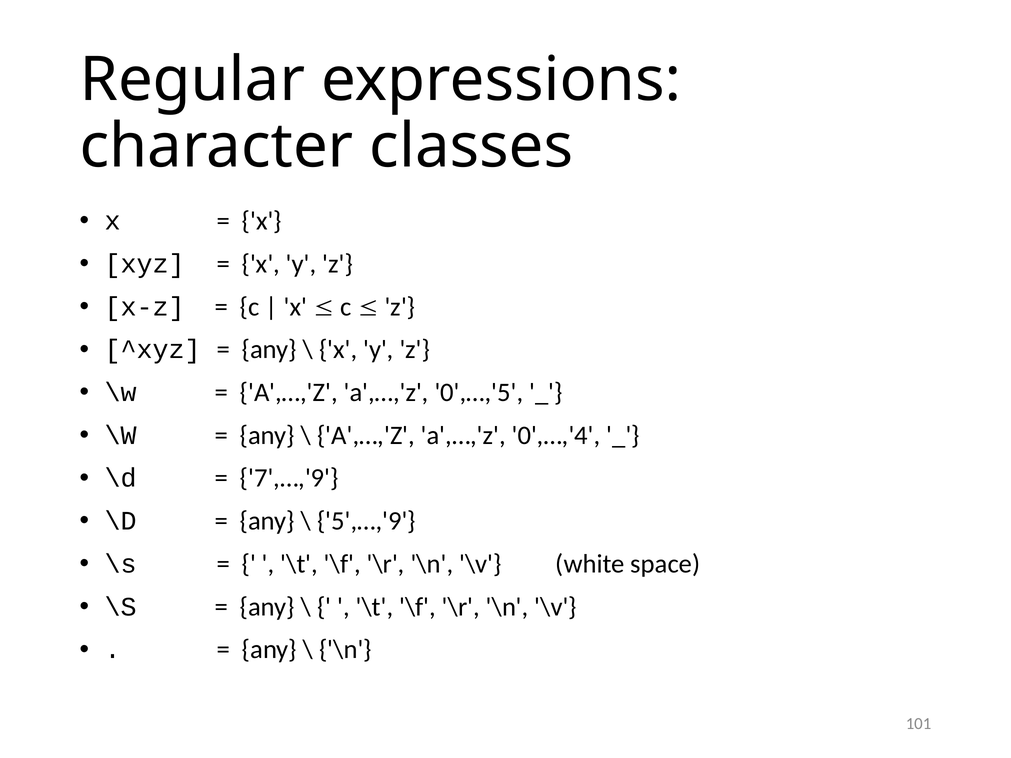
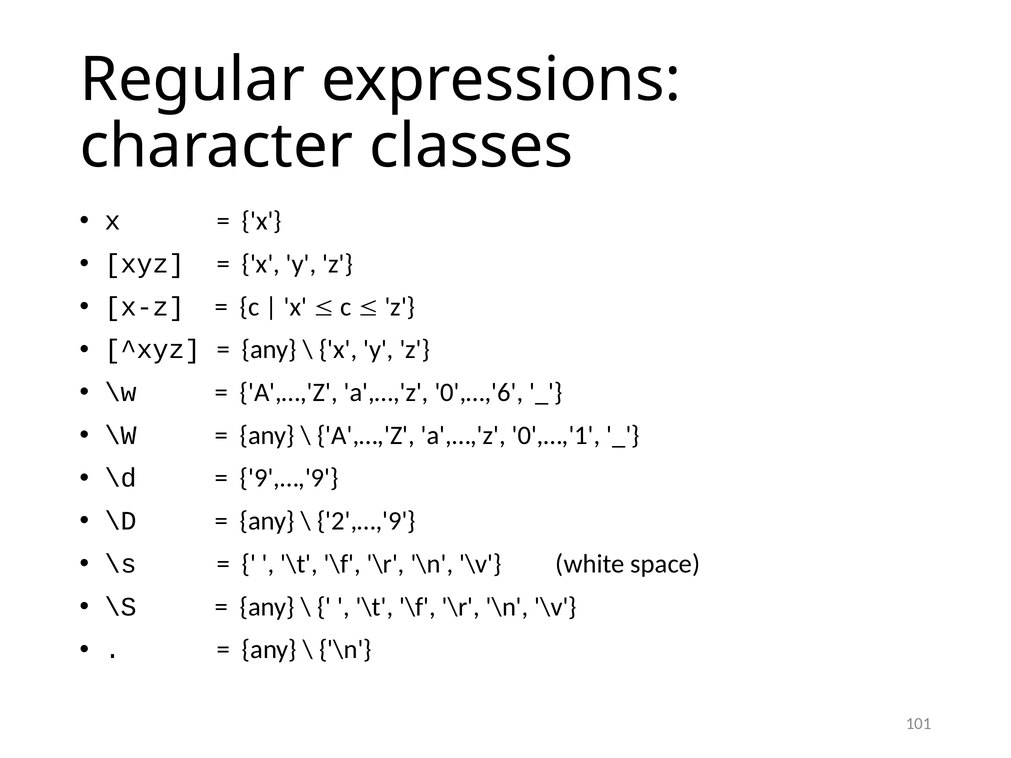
0',…,'5: 0',…,'5 -> 0',…,'6
0',…,'4: 0',…,'4 -> 0',…,'1
7',…,'9: 7',…,'9 -> 9',…,'9
5',…,'9: 5',…,'9 -> 2',…,'9
